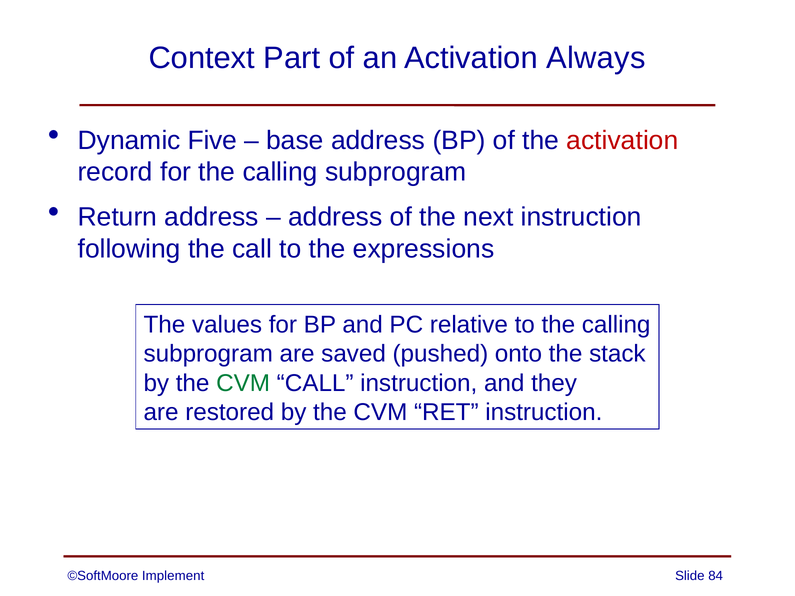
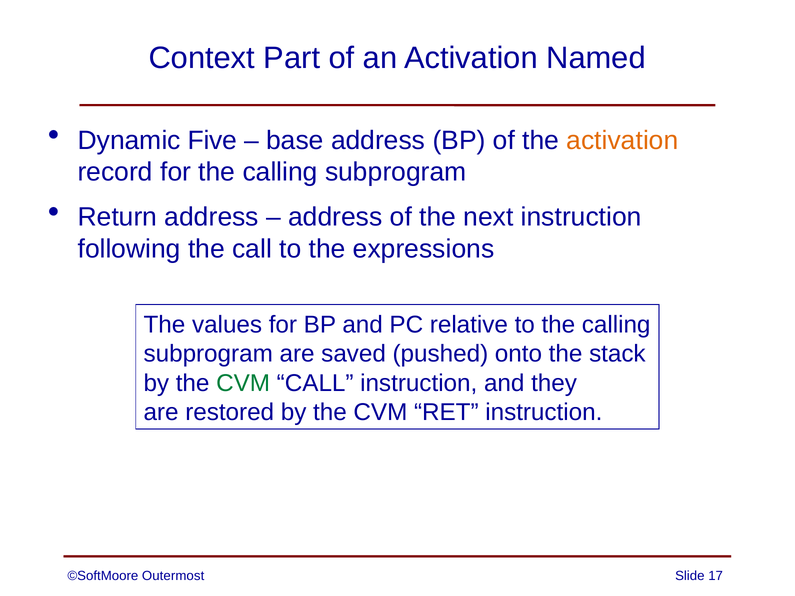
Always: Always -> Named
activation at (622, 140) colour: red -> orange
Implement: Implement -> Outermost
84: 84 -> 17
